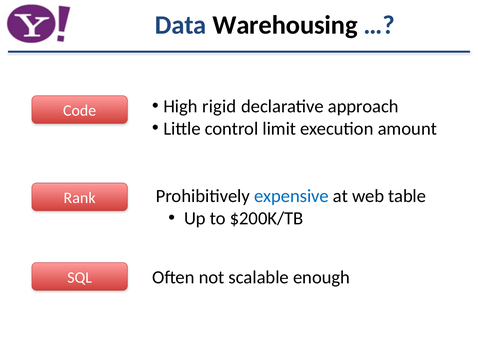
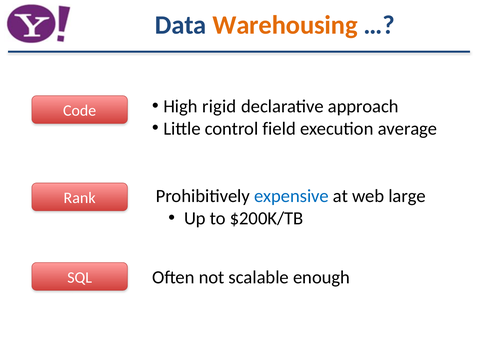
Warehousing colour: black -> orange
limit: limit -> field
amount: amount -> average
table: table -> large
